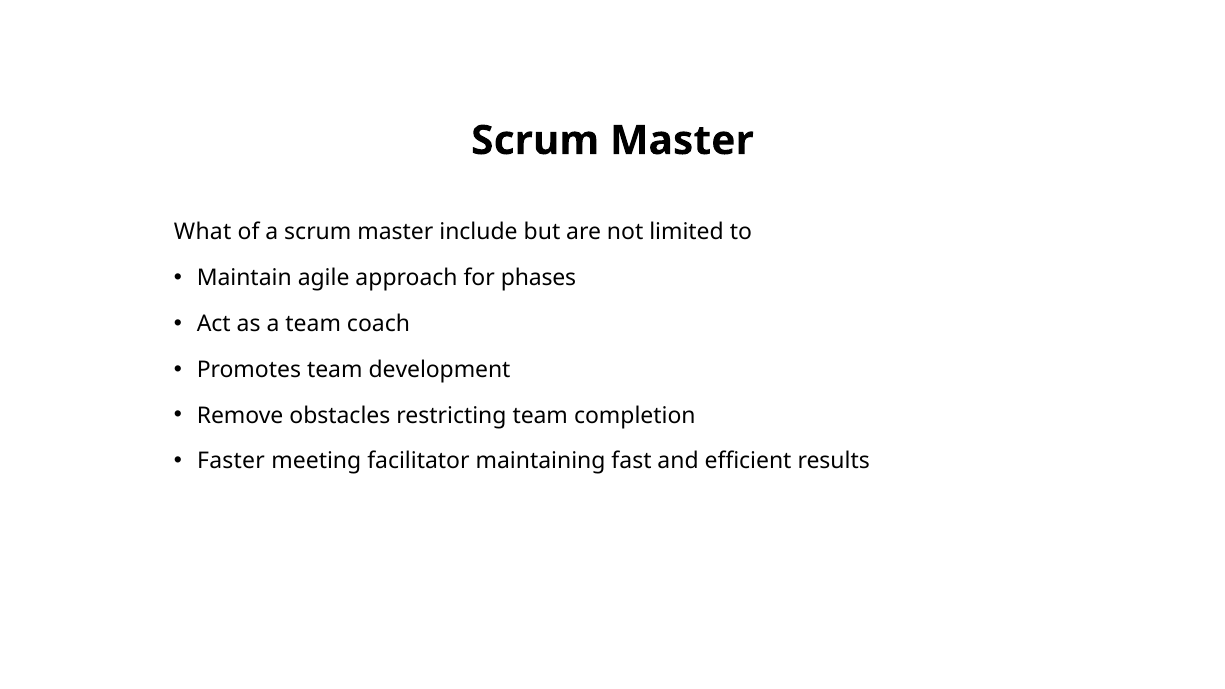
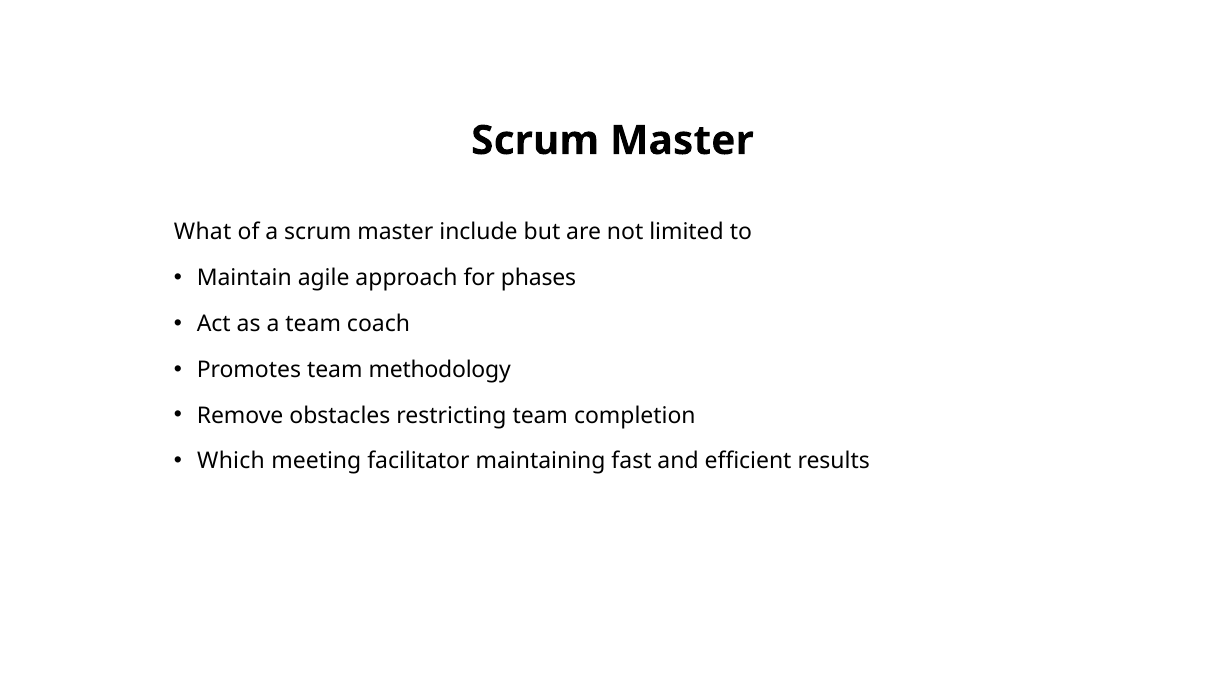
development: development -> methodology
Faster: Faster -> Which
